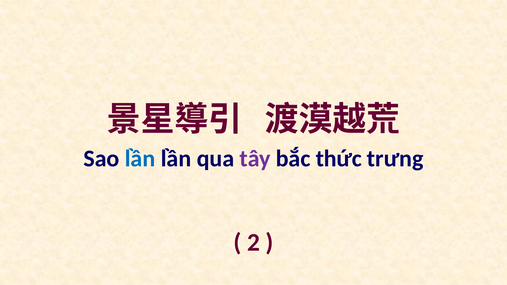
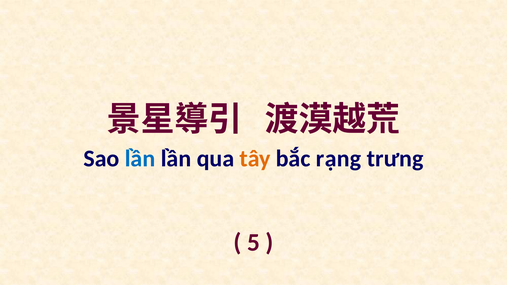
tây colour: purple -> orange
thức: thức -> rạng
2: 2 -> 5
